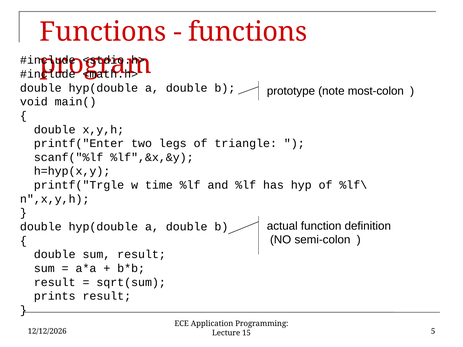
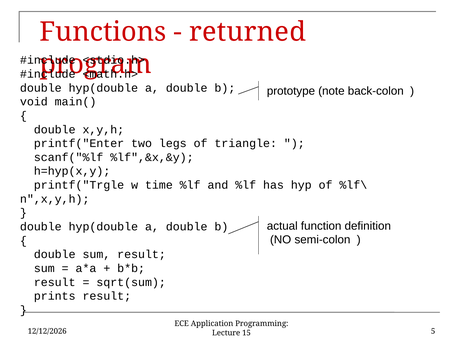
functions at (248, 32): functions -> returned
most-colon: most-colon -> back-colon
